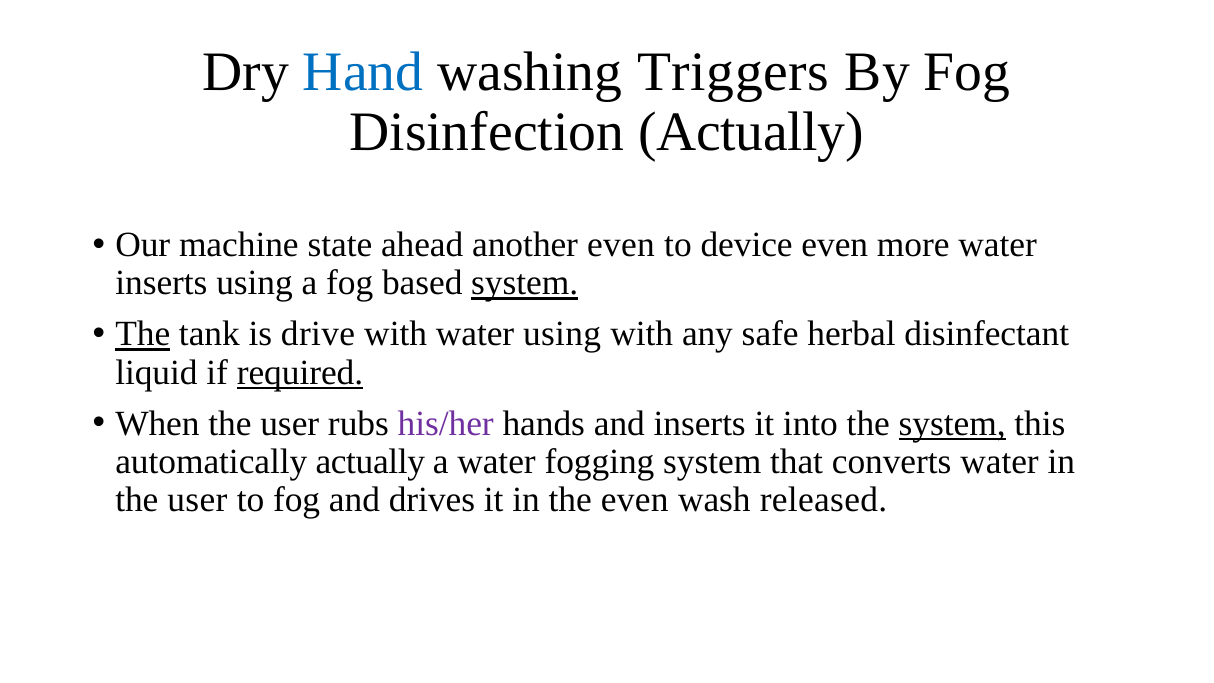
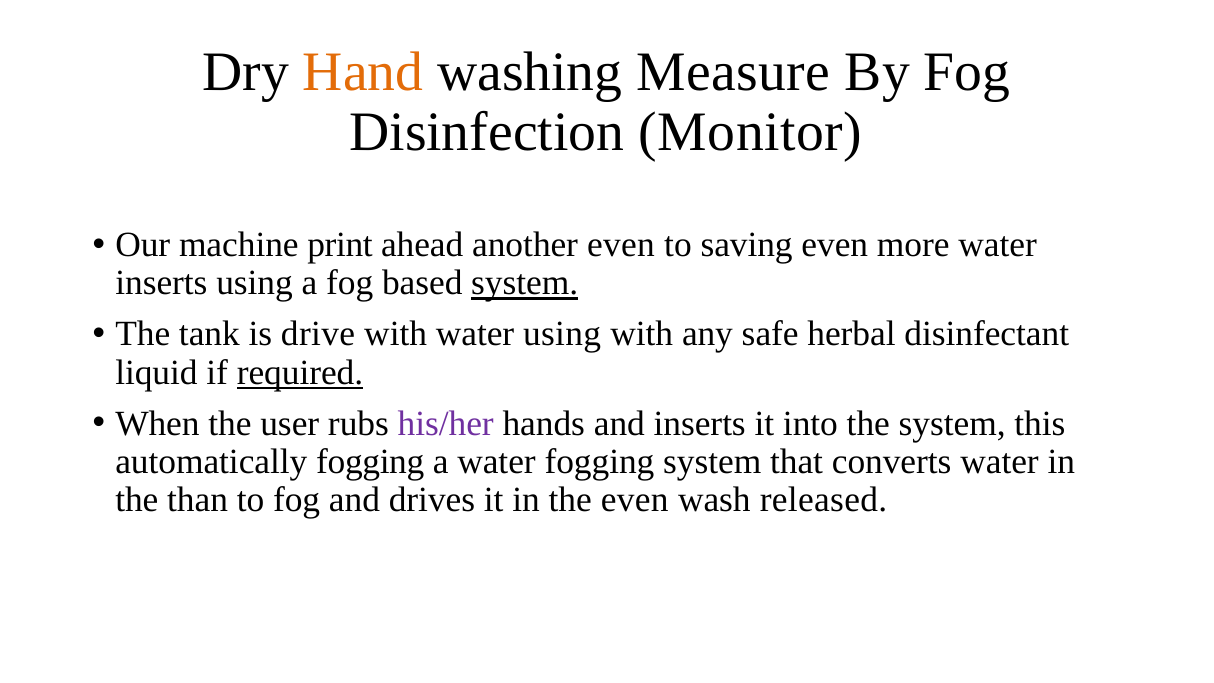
Hand colour: blue -> orange
Triggers: Triggers -> Measure
Disinfection Actually: Actually -> Monitor
state: state -> print
device: device -> saving
The at (143, 334) underline: present -> none
system at (952, 423) underline: present -> none
automatically actually: actually -> fogging
user at (197, 500): user -> than
